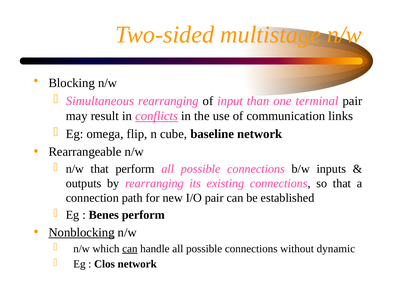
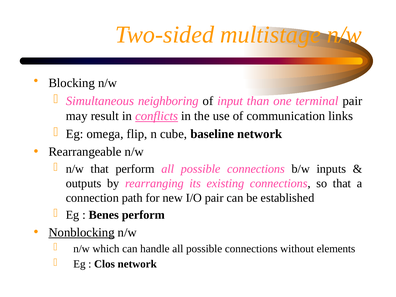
Simultaneous rearranging: rearranging -> neighboring
can at (130, 249) underline: present -> none
dynamic: dynamic -> elements
